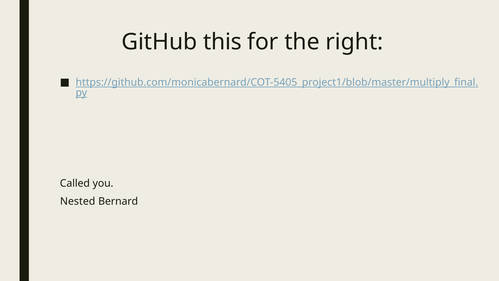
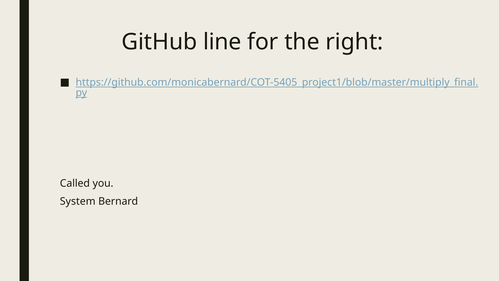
this: this -> line
Nested: Nested -> System
